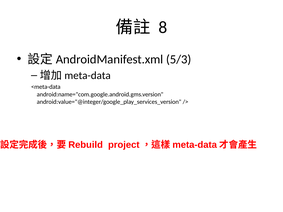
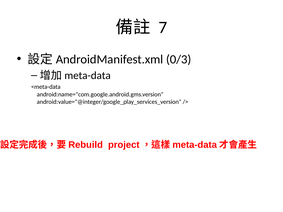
8: 8 -> 7
5/3: 5/3 -> 0/3
